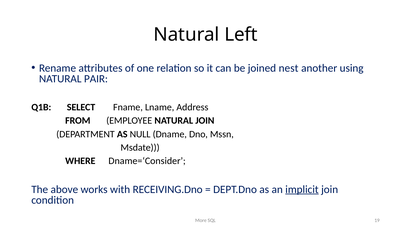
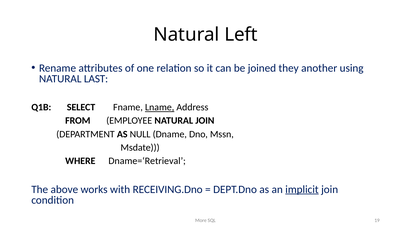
nest: nest -> they
PAIR: PAIR -> LAST
Lname underline: none -> present
Dname=‘Consider: Dname=‘Consider -> Dname=‘Retrieval
